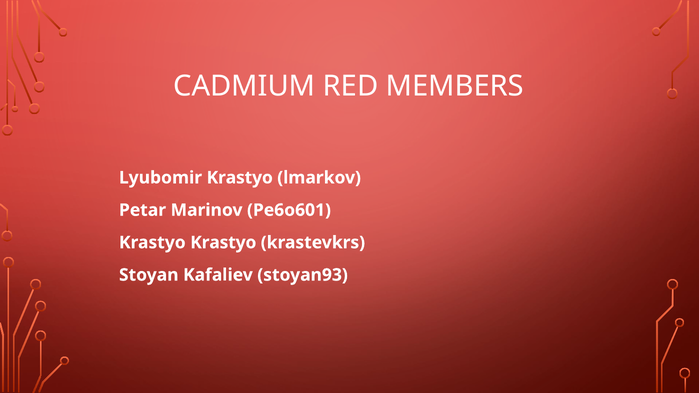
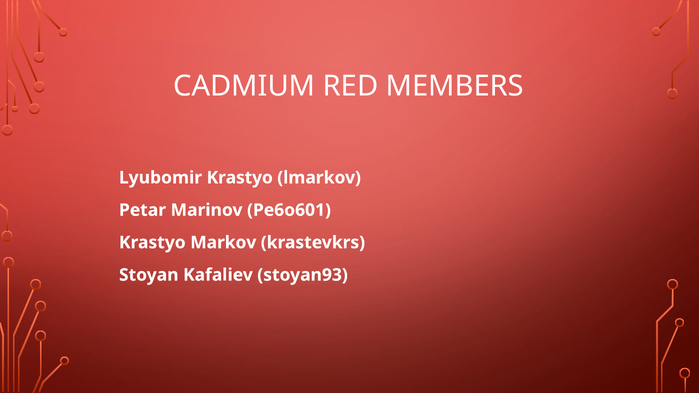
Krastyo Krastyo: Krastyo -> Markov
